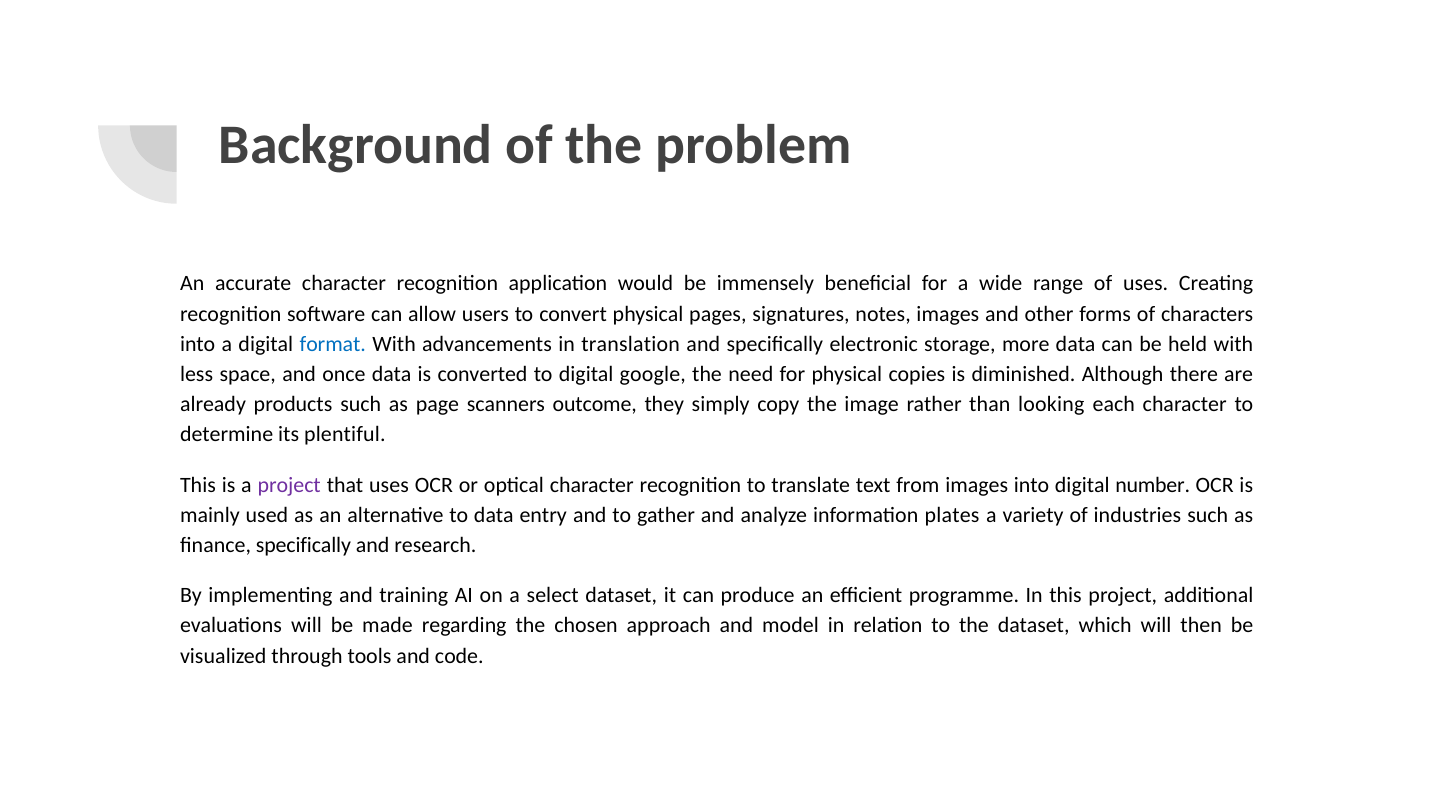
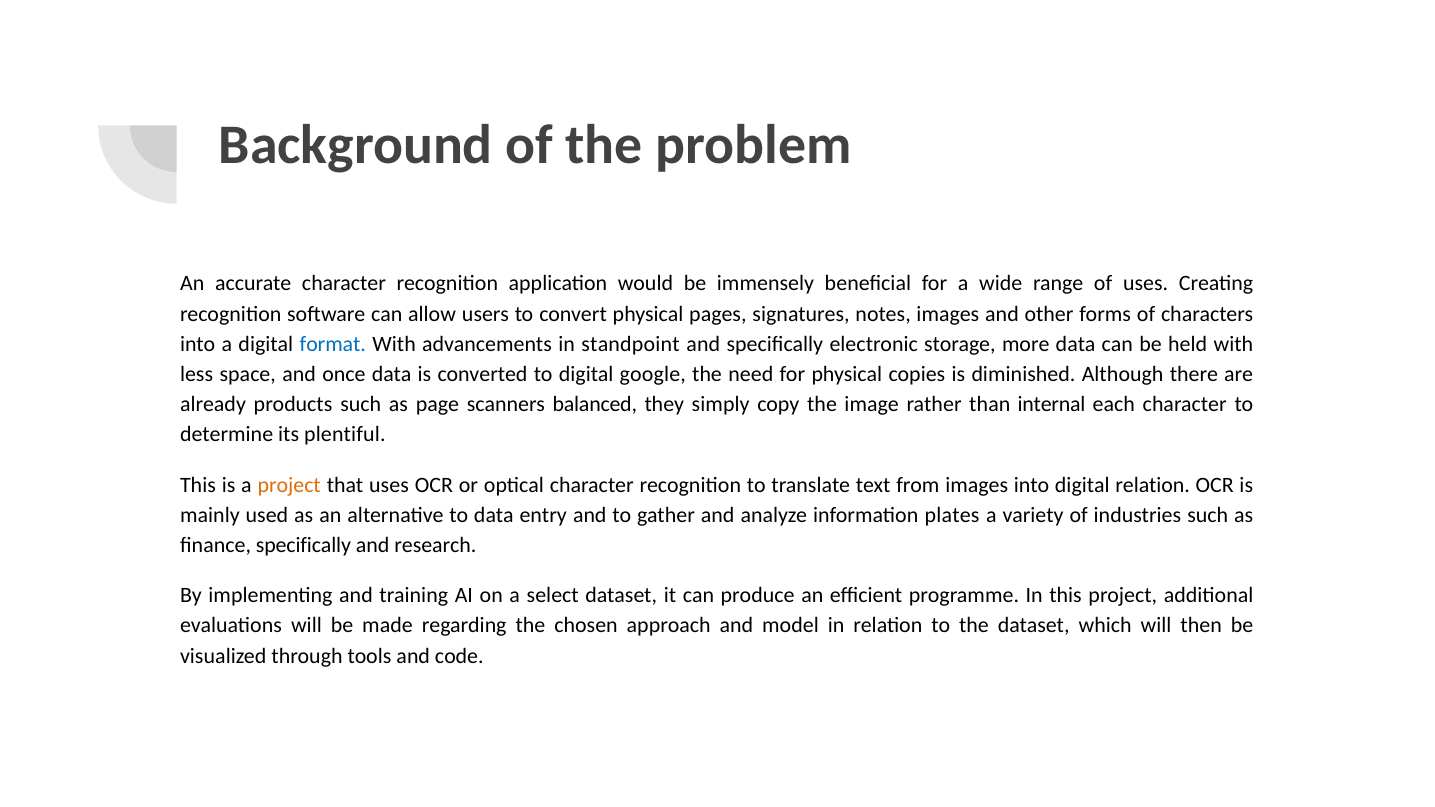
translation: translation -> standpoint
outcome: outcome -> balanced
looking: looking -> internal
project at (289, 485) colour: purple -> orange
digital number: number -> relation
